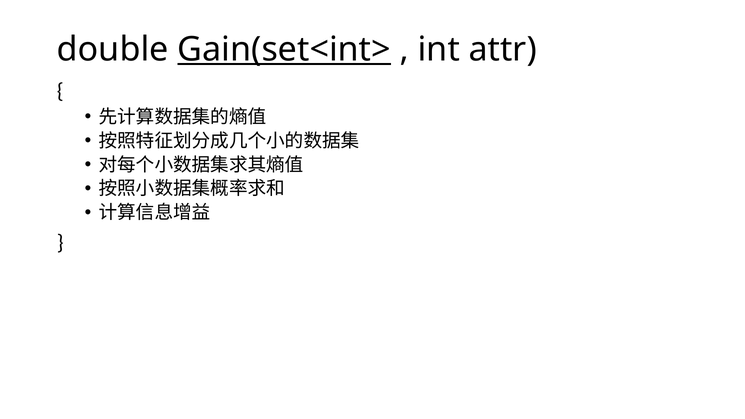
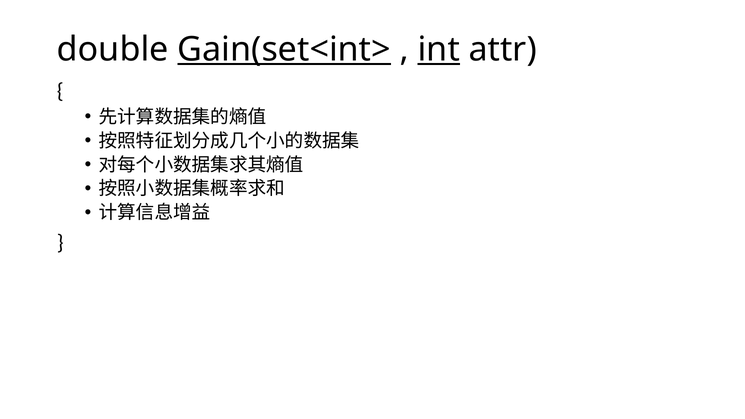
int underline: none -> present
